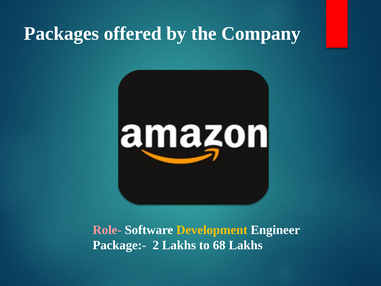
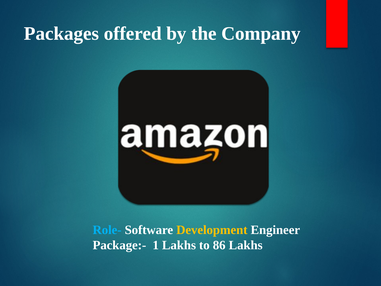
Role- colour: pink -> light blue
2: 2 -> 1
68: 68 -> 86
